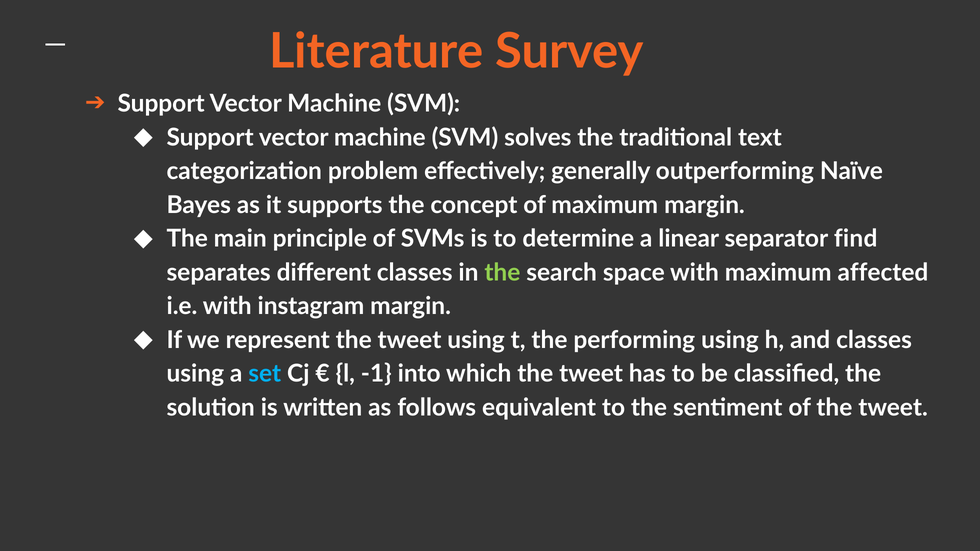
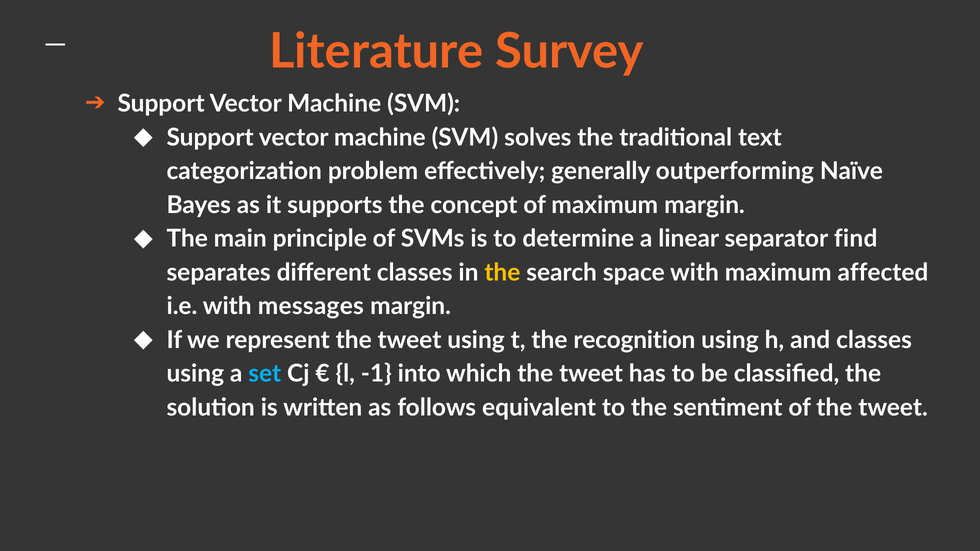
the at (502, 273) colour: light green -> yellow
instagram: instagram -> messages
performing: performing -> recognition
